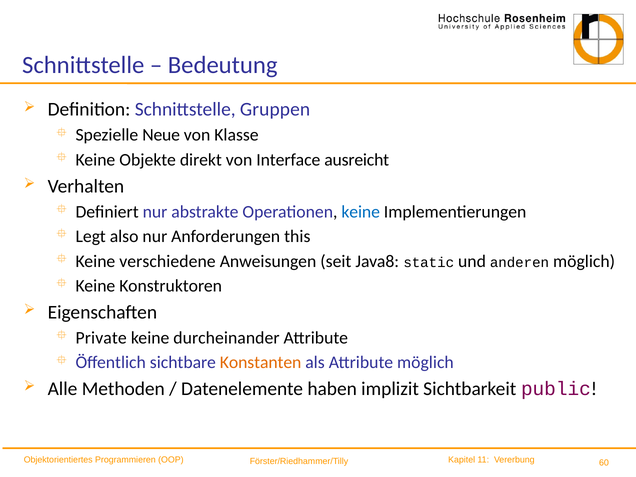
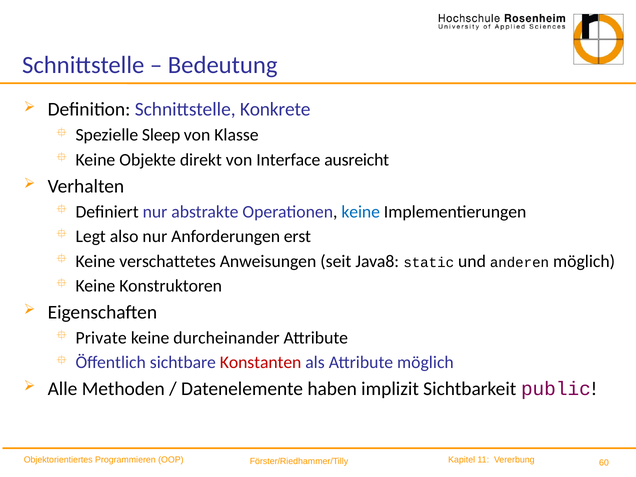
Gruppen: Gruppen -> Konkrete
Neue: Neue -> Sleep
this: this -> erst
verschiedene: verschiedene -> verschattetes
Konstanten colour: orange -> red
